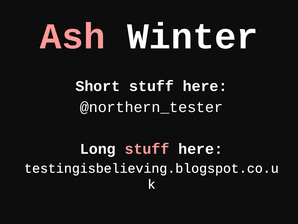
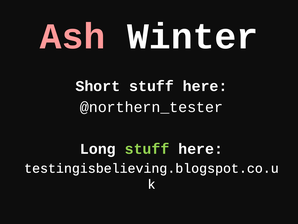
stuff at (147, 149) colour: pink -> light green
